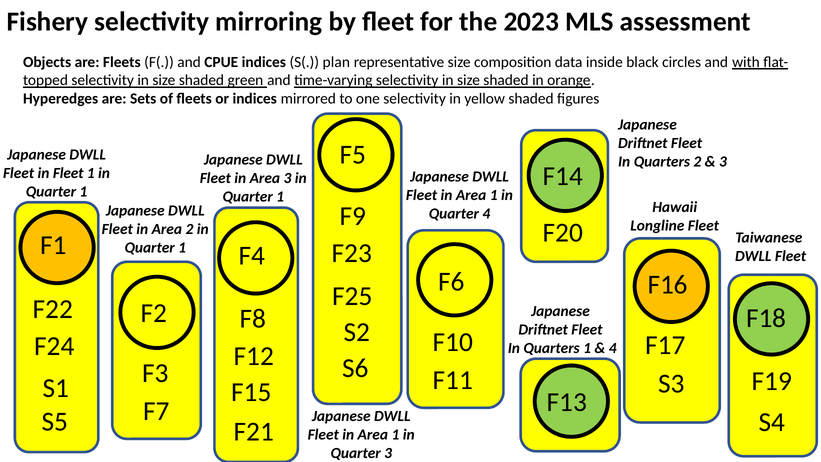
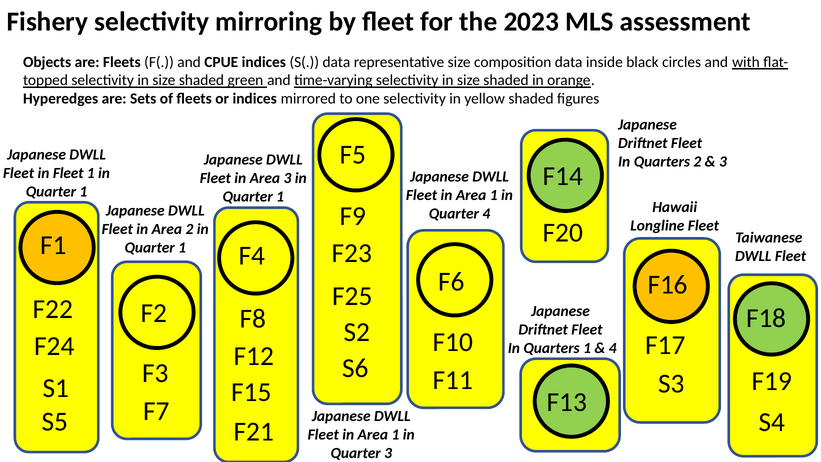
S( plan: plan -> data
